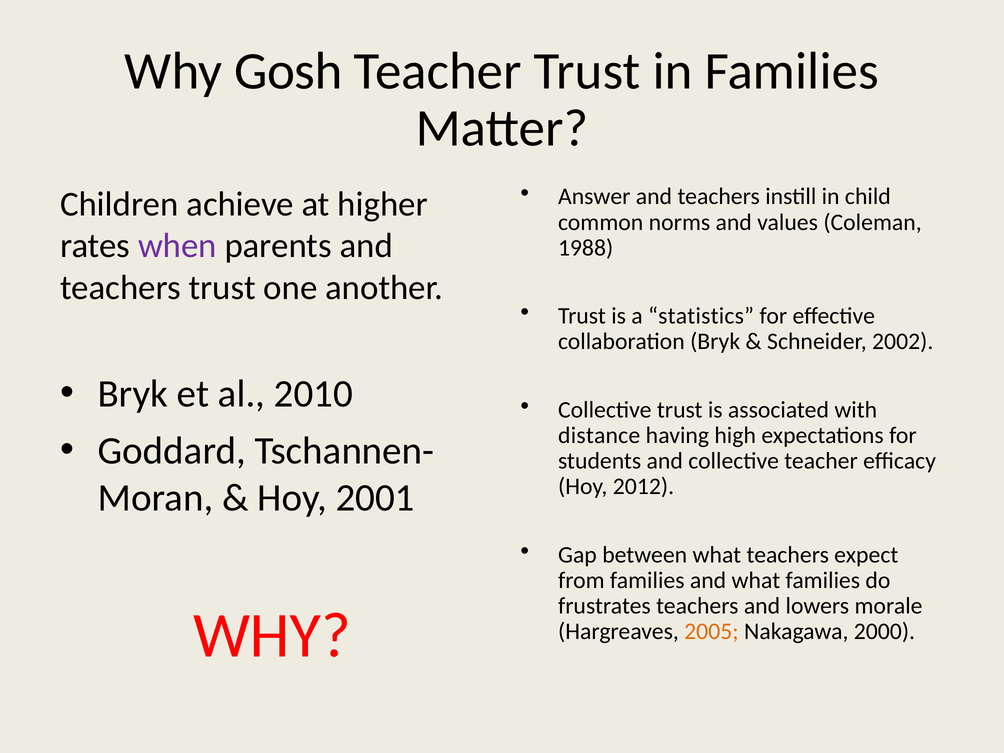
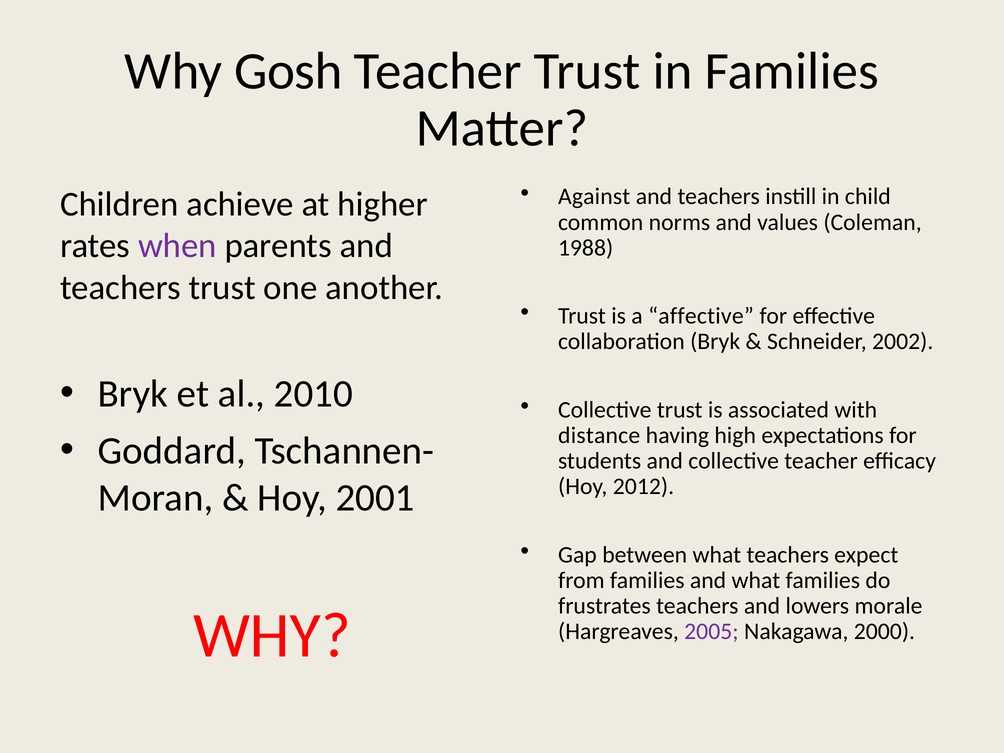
Answer: Answer -> Against
statistics: statistics -> affective
2005 colour: orange -> purple
